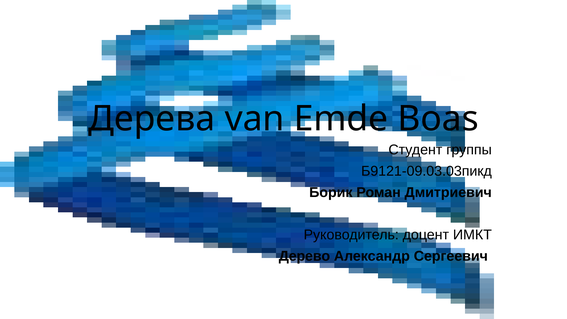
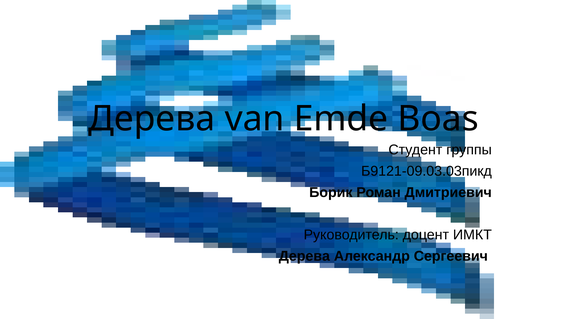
Дерево at (304, 256): Дерево -> Дерева
